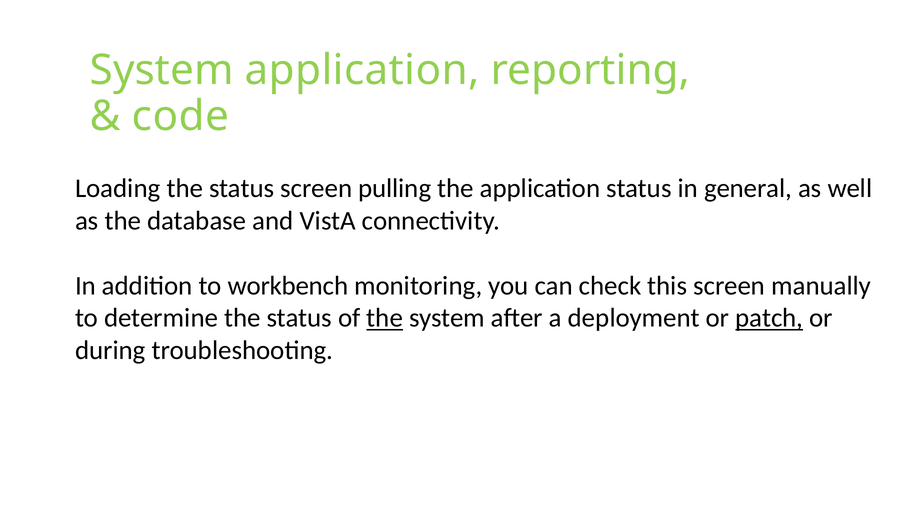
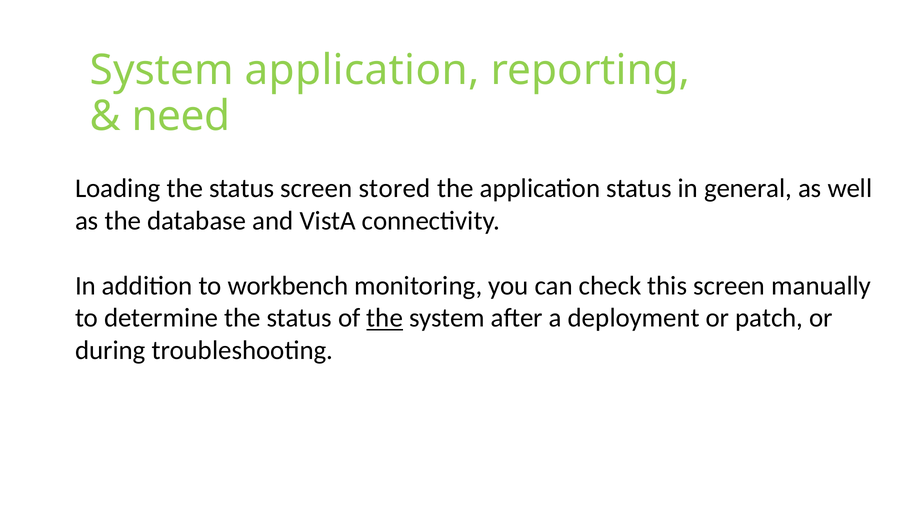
code: code -> need
pulling: pulling -> stored
patch underline: present -> none
